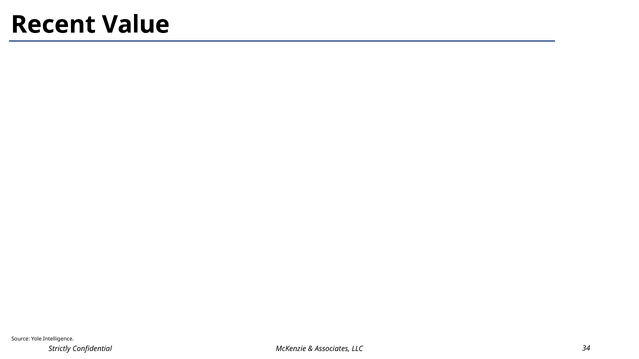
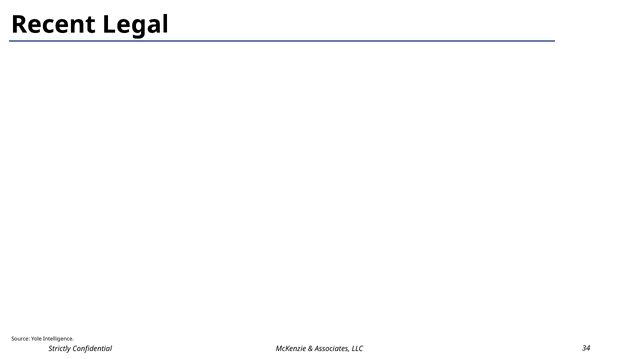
Value: Value -> Legal
